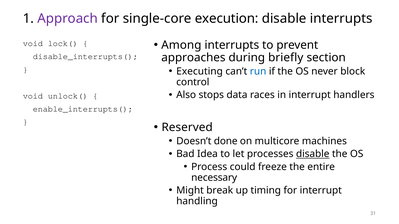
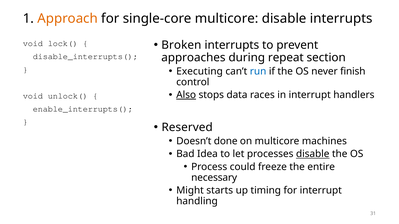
Approach colour: purple -> orange
single-core execution: execution -> multicore
Among: Among -> Broken
briefly: briefly -> repeat
block: block -> finish
Also underline: none -> present
break: break -> starts
